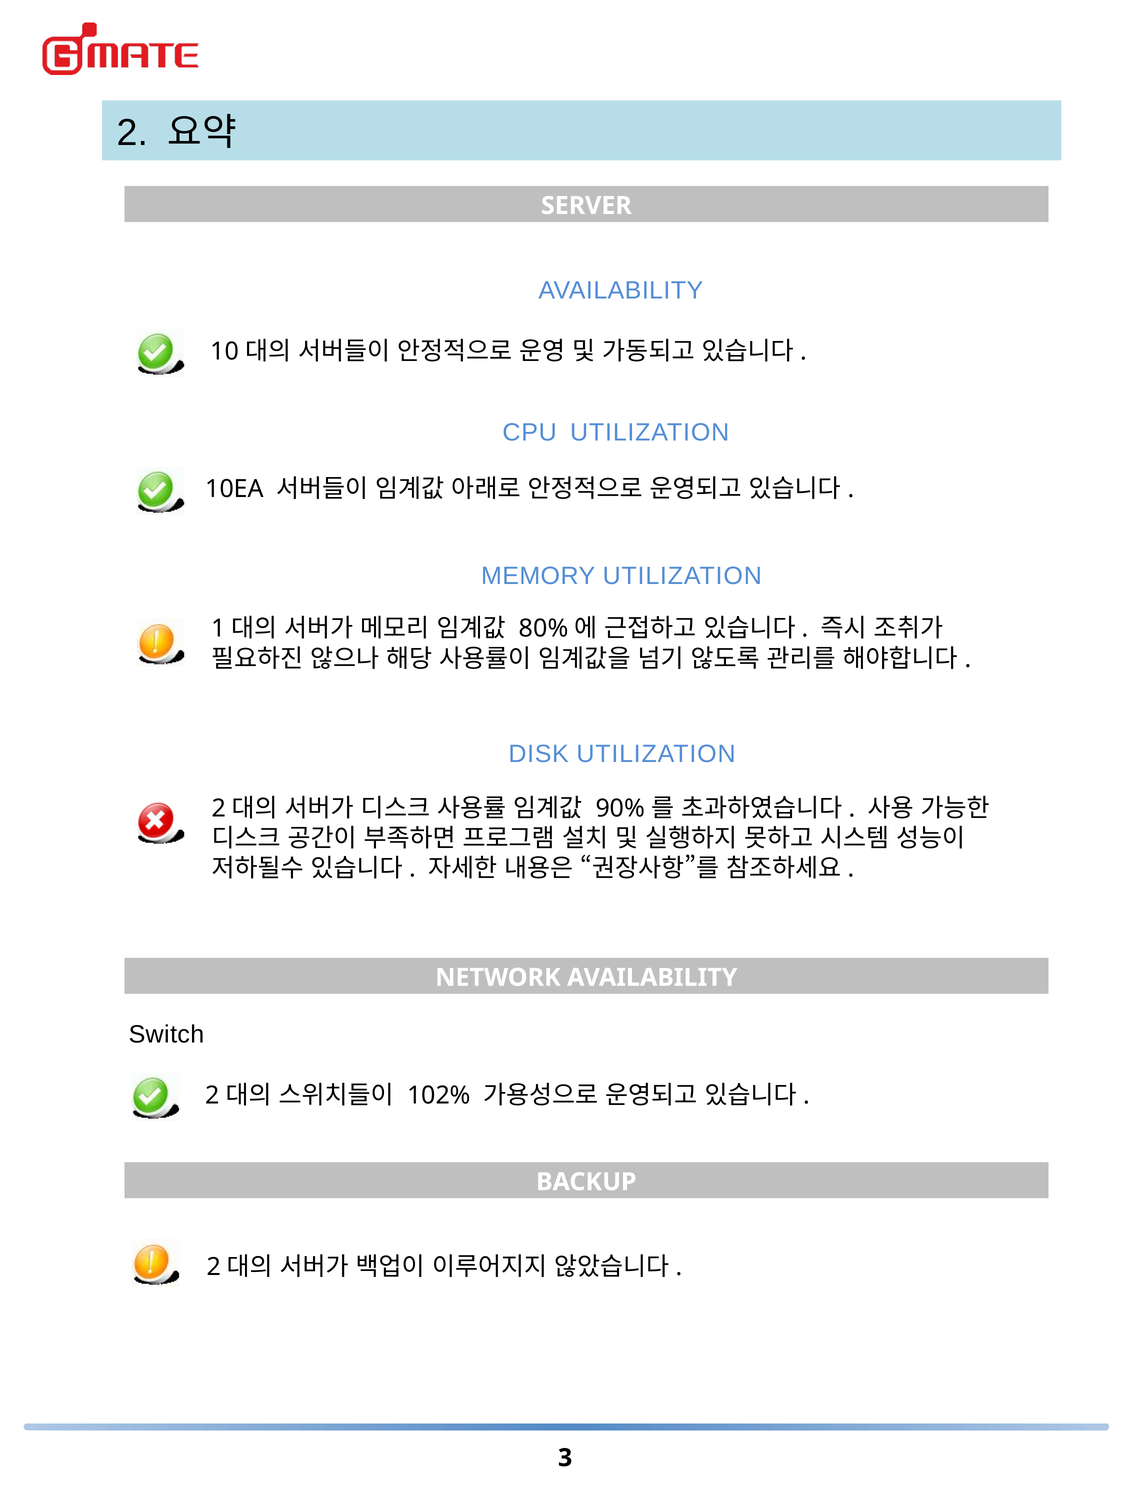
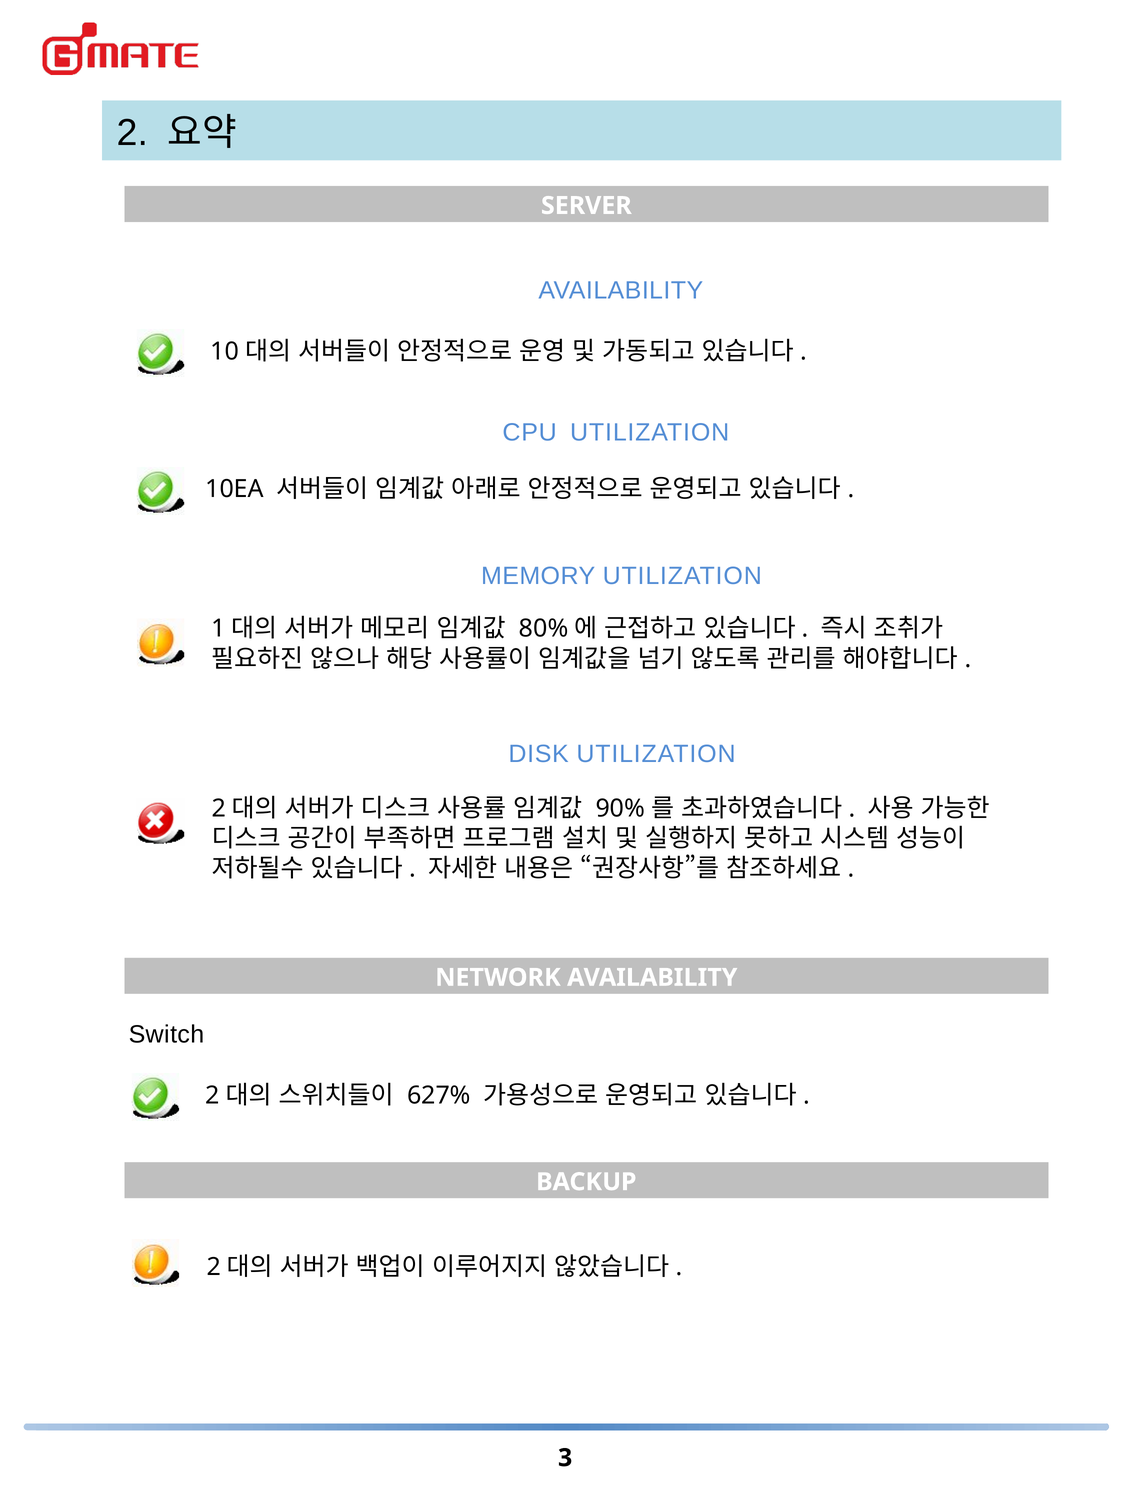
102%: 102% -> 627%
